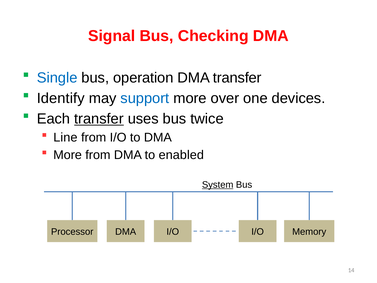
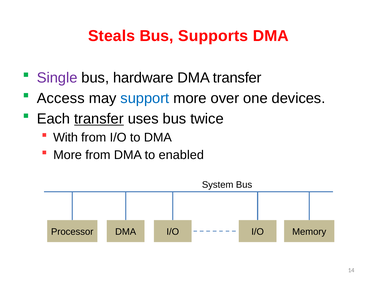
Signal: Signal -> Steals
Checking: Checking -> Supports
Single colour: blue -> purple
operation: operation -> hardware
Identify: Identify -> Access
Line: Line -> With
System underline: present -> none
